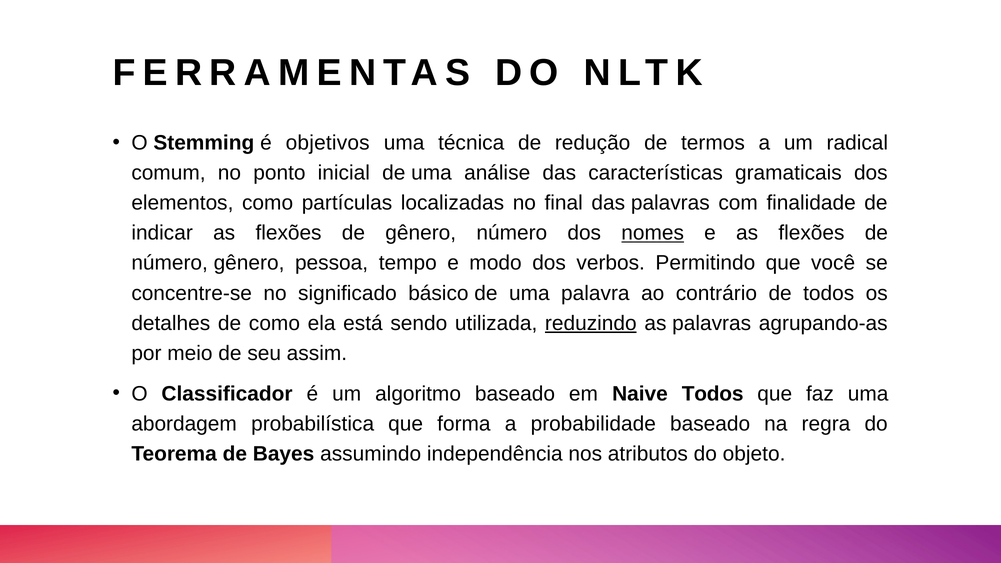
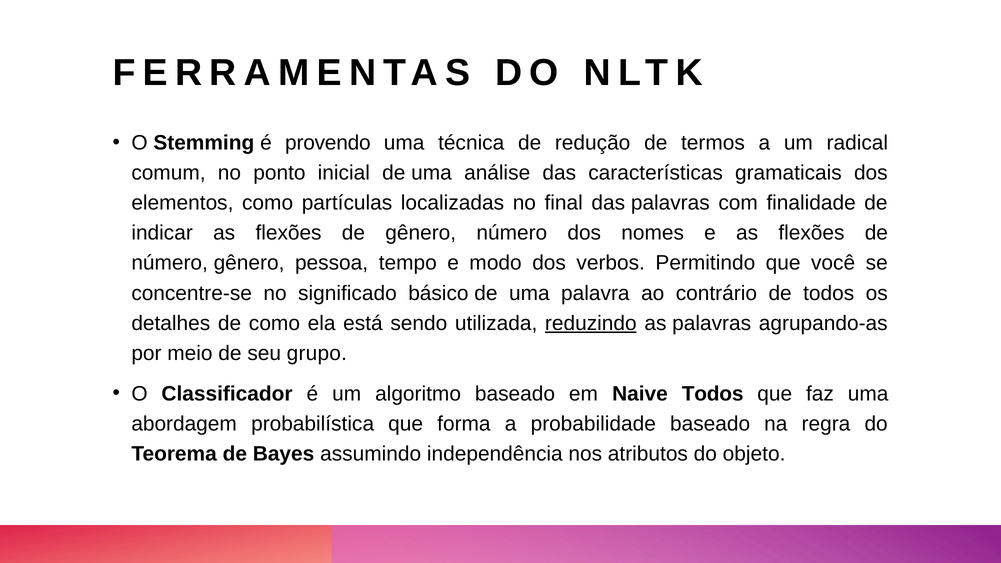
objetivos: objetivos -> provendo
nomes underline: present -> none
assim: assim -> grupo
